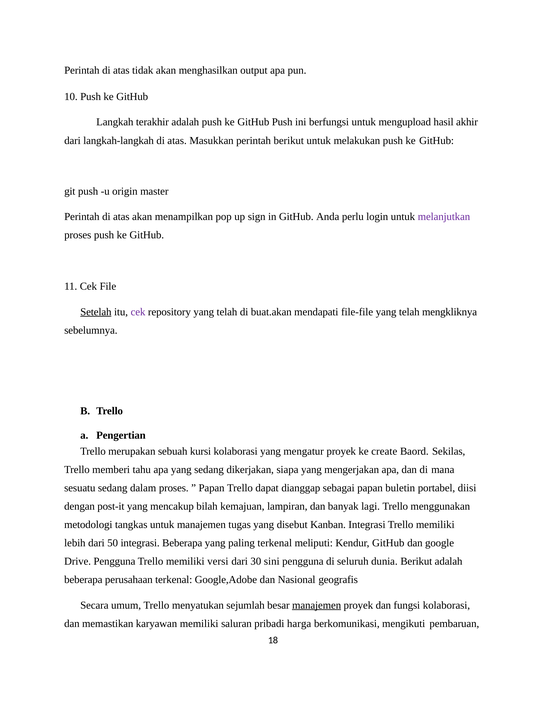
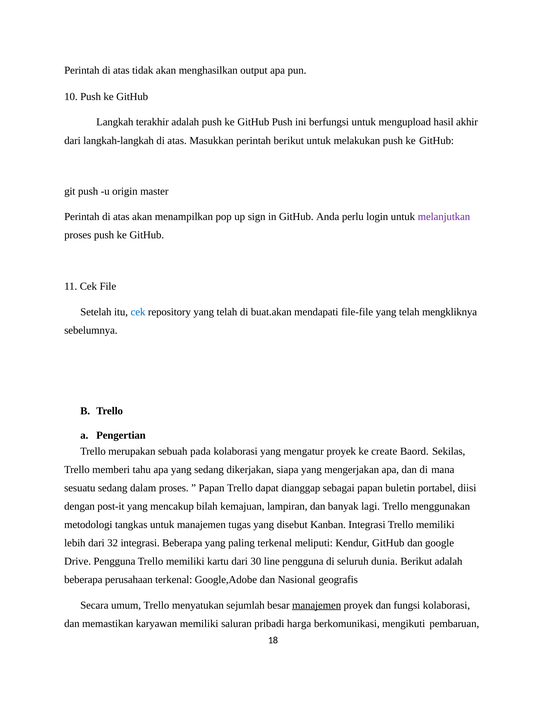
Setelah underline: present -> none
cek at (138, 312) colour: purple -> blue
kursi: kursi -> pada
50: 50 -> 32
versi: versi -> kartu
sini: sini -> line
